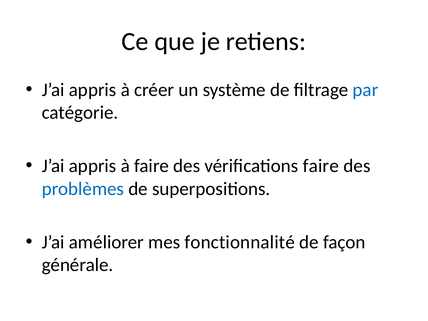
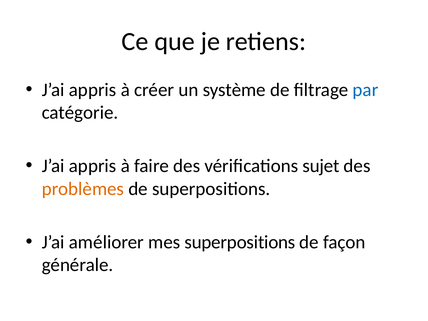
vérifications faire: faire -> sujet
problèmes colour: blue -> orange
mes fonctionnalité: fonctionnalité -> superpositions
